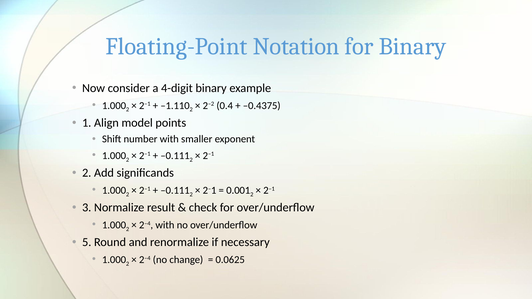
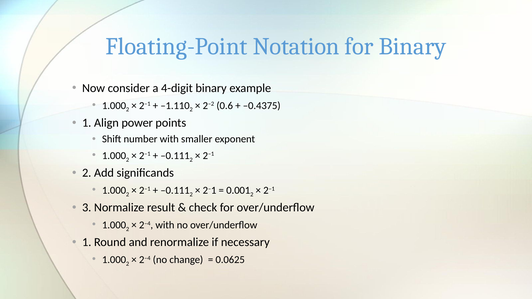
0.4: 0.4 -> 0.6
model: model -> power
5 at (87, 242): 5 -> 1
